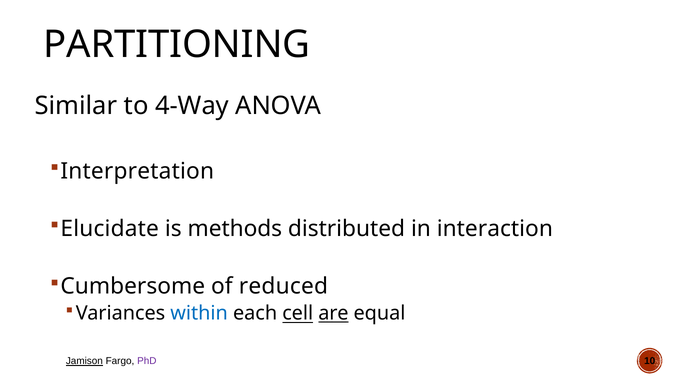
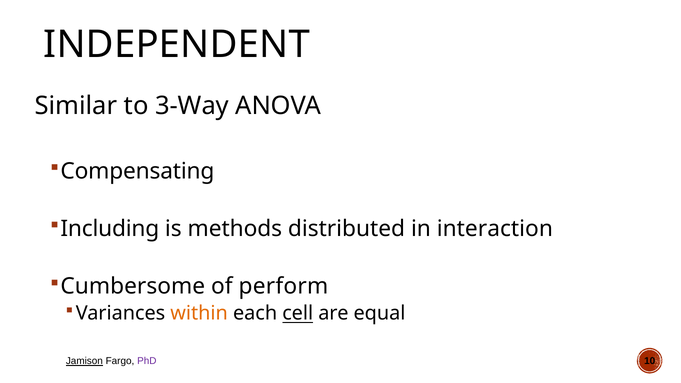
PARTITIONING: PARTITIONING -> INDEPENDENT
4-Way: 4-Way -> 3-Way
Interpretation: Interpretation -> Compensating
Elucidate: Elucidate -> Including
reduced: reduced -> perform
within colour: blue -> orange
are underline: present -> none
